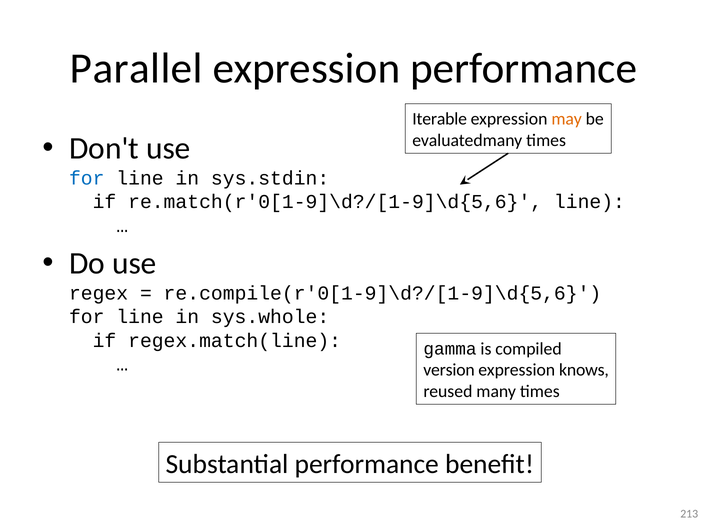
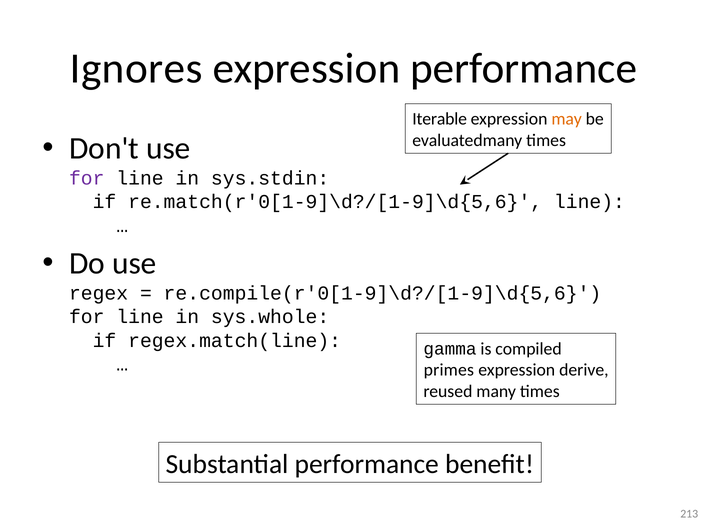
Parallel: Parallel -> Ignores
for at (87, 178) colour: blue -> purple
version: version -> primes
knows: knows -> derive
